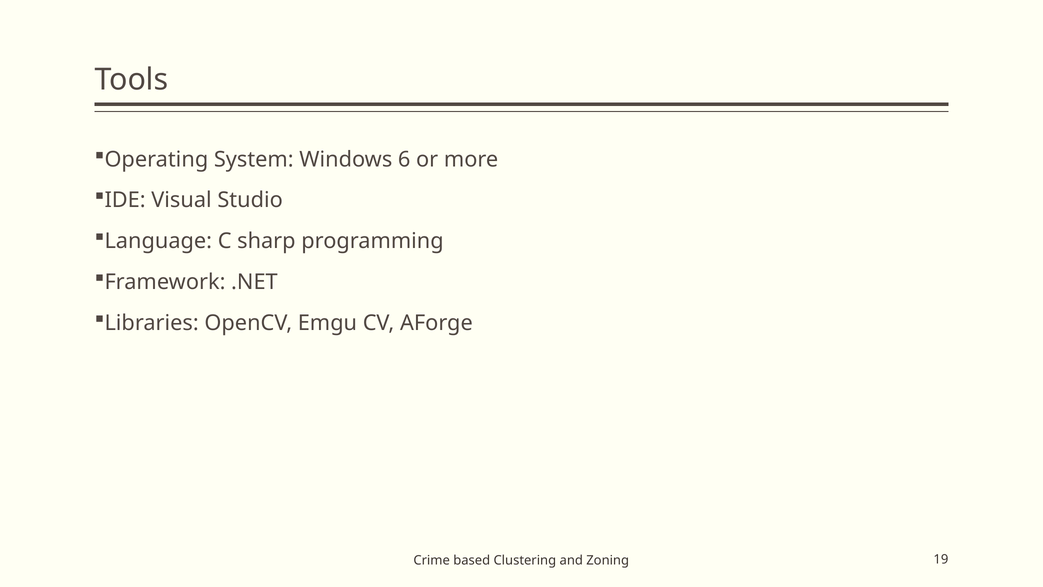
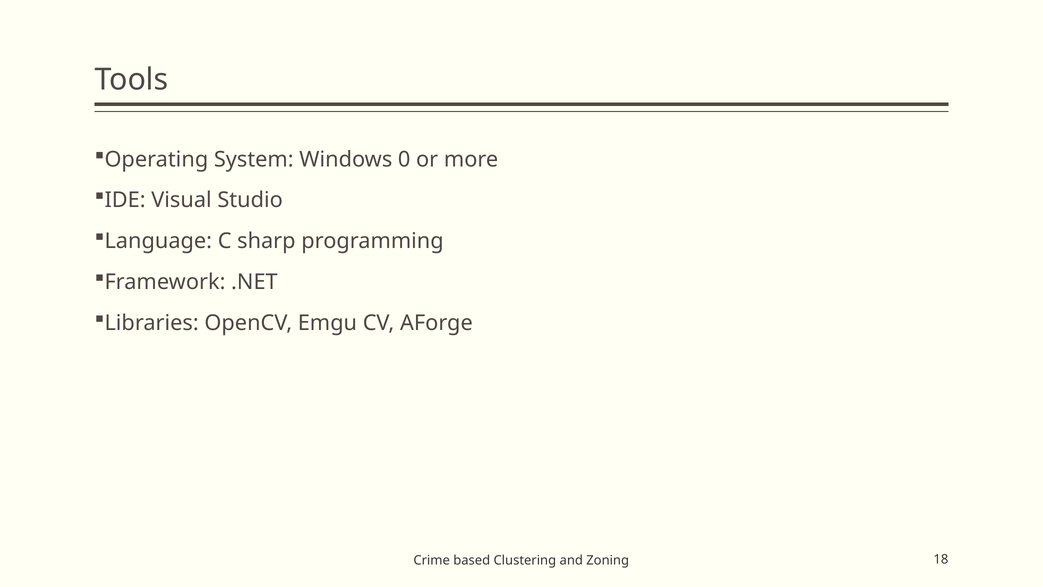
6: 6 -> 0
19: 19 -> 18
